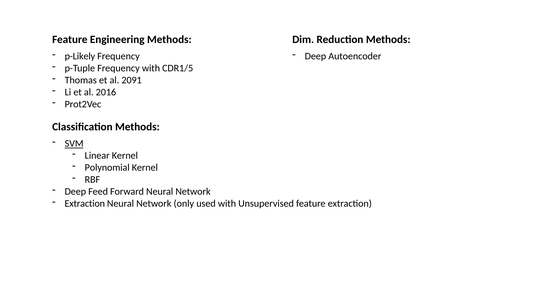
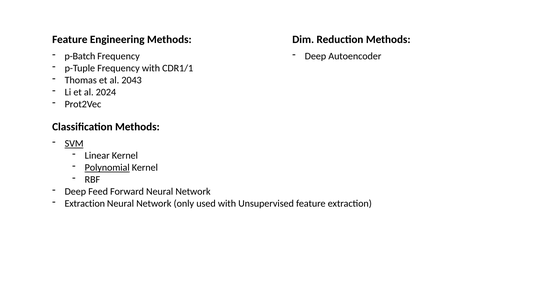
p-Likely: p-Likely -> p-Batch
CDR1/5: CDR1/5 -> CDR1/1
2091: 2091 -> 2043
2016: 2016 -> 2024
Polynomial underline: none -> present
